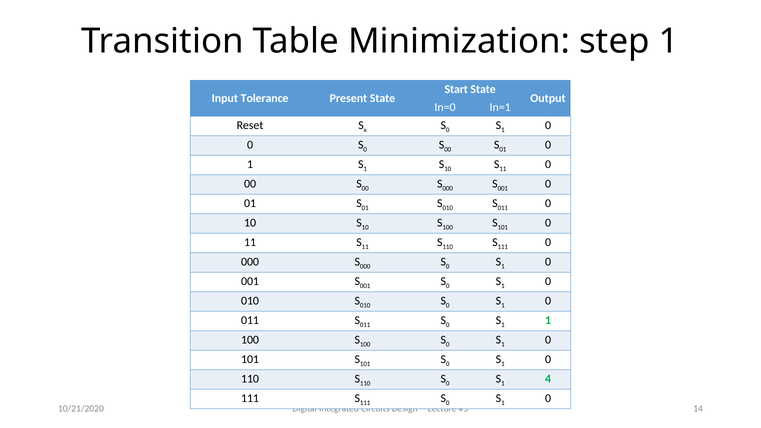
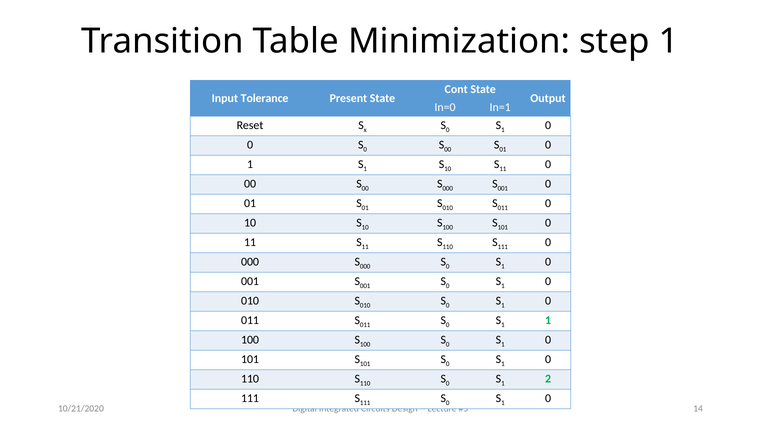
Start: Start -> Cont
4: 4 -> 2
